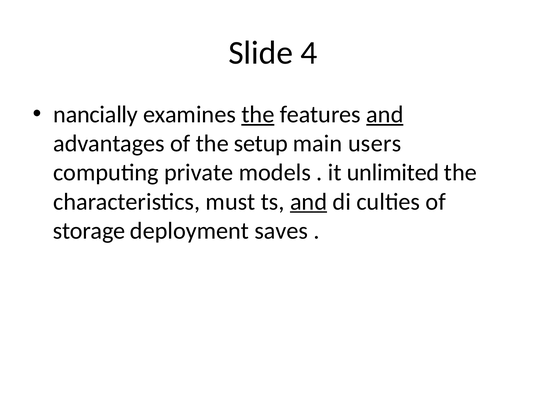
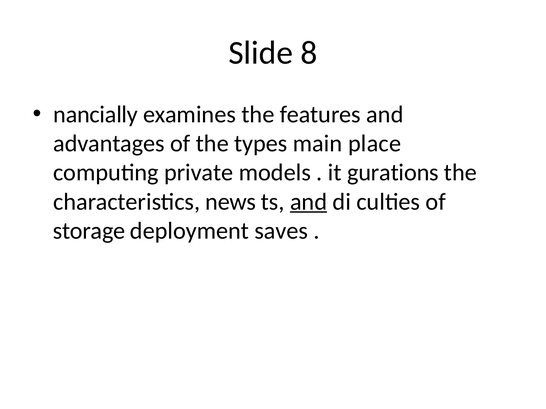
4: 4 -> 8
the at (258, 115) underline: present -> none
and at (385, 115) underline: present -> none
setup: setup -> types
users: users -> place
unlimited: unlimited -> gurations
must: must -> news
